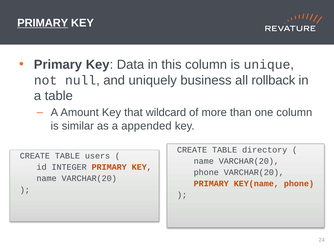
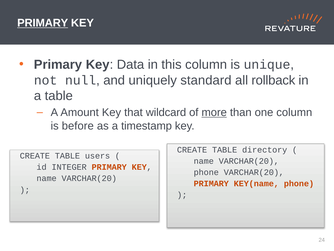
business: business -> standard
more underline: none -> present
similar: similar -> before
appended: appended -> timestamp
